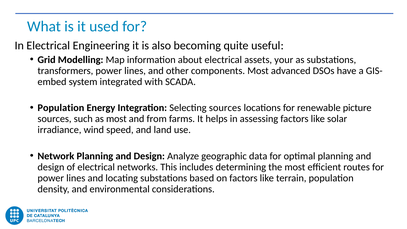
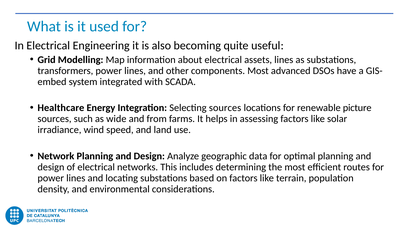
assets your: your -> lines
Population at (61, 108): Population -> Healthcare
as most: most -> wide
